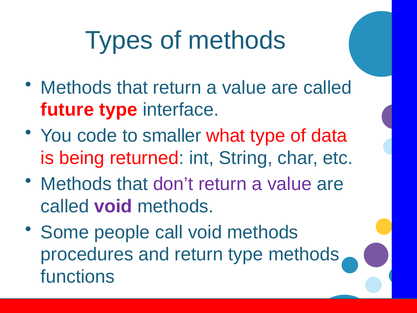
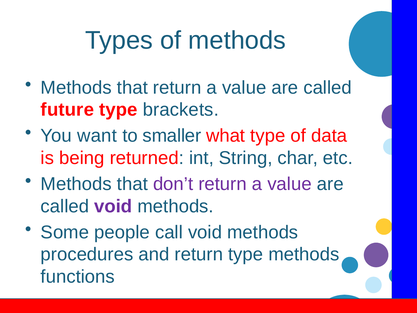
interface: interface -> brackets
code: code -> want
